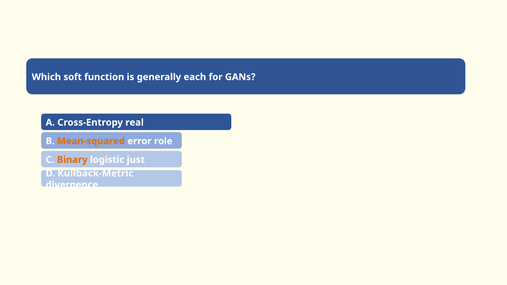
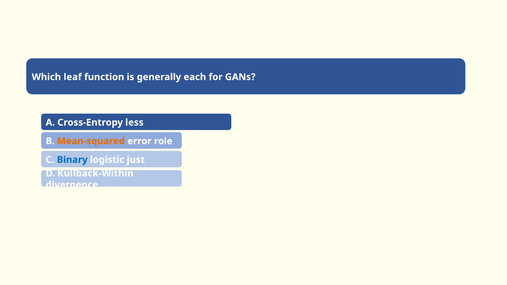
soft: soft -> leaf
real: real -> less
Binary colour: orange -> blue
Kullback-Metric: Kullback-Metric -> Kullback-Within
